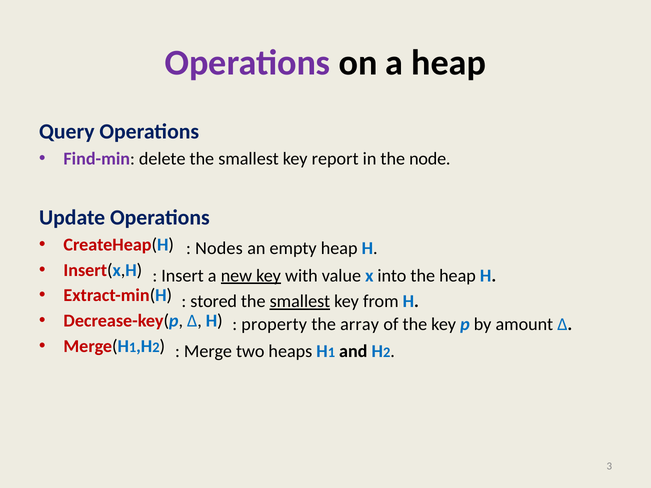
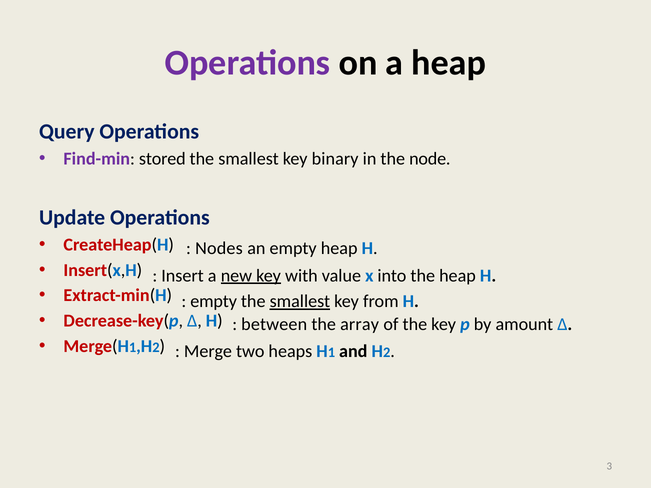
delete: delete -> stored
report: report -> binary
stored at (214, 301): stored -> empty
property: property -> between
